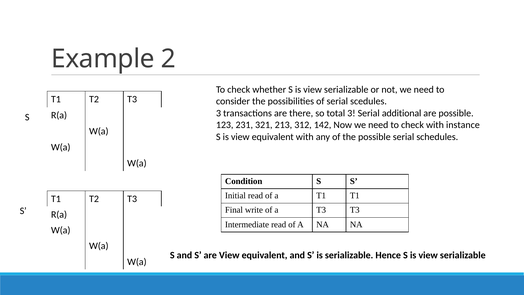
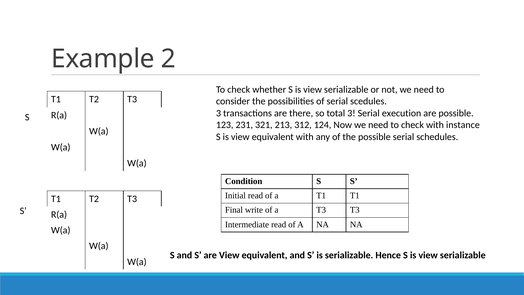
additional: additional -> execution
142: 142 -> 124
